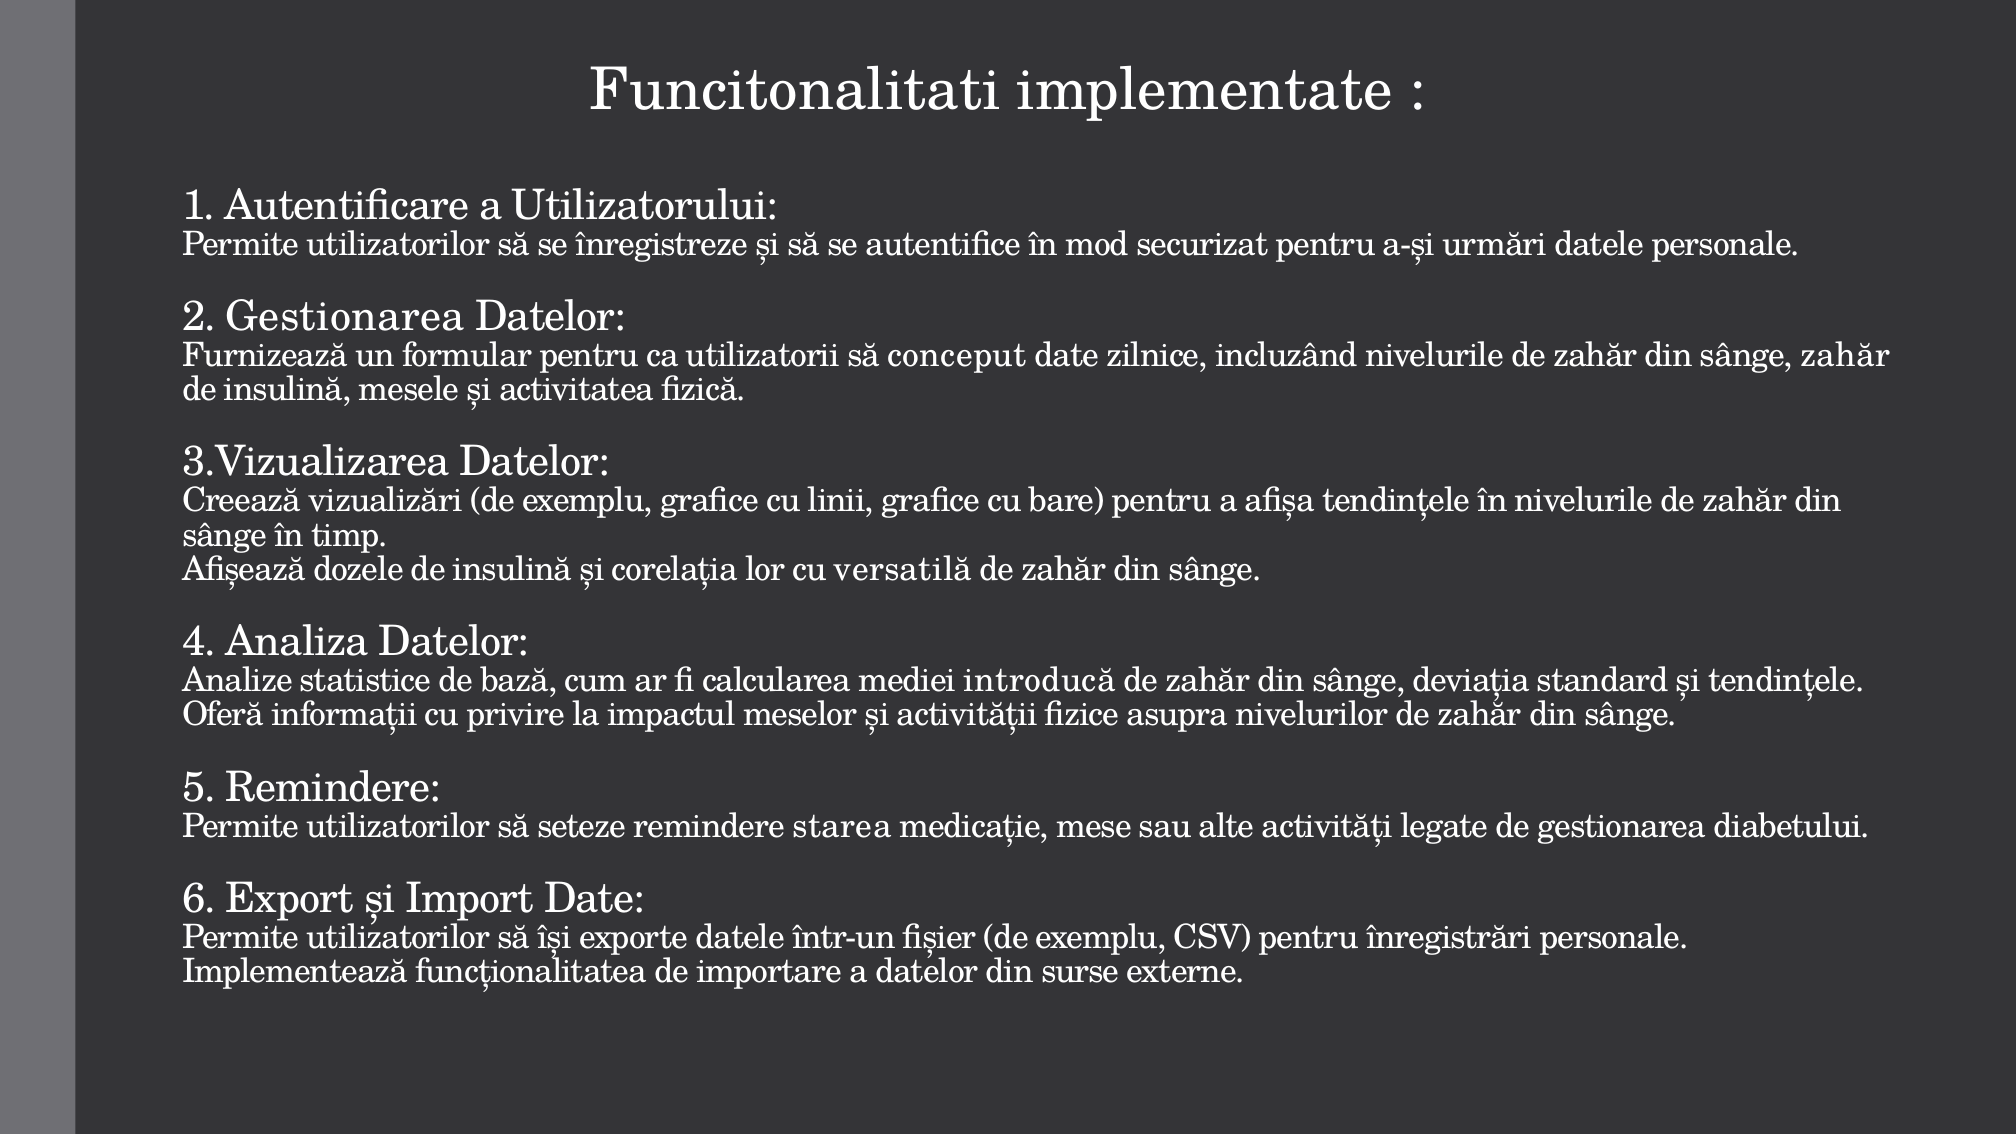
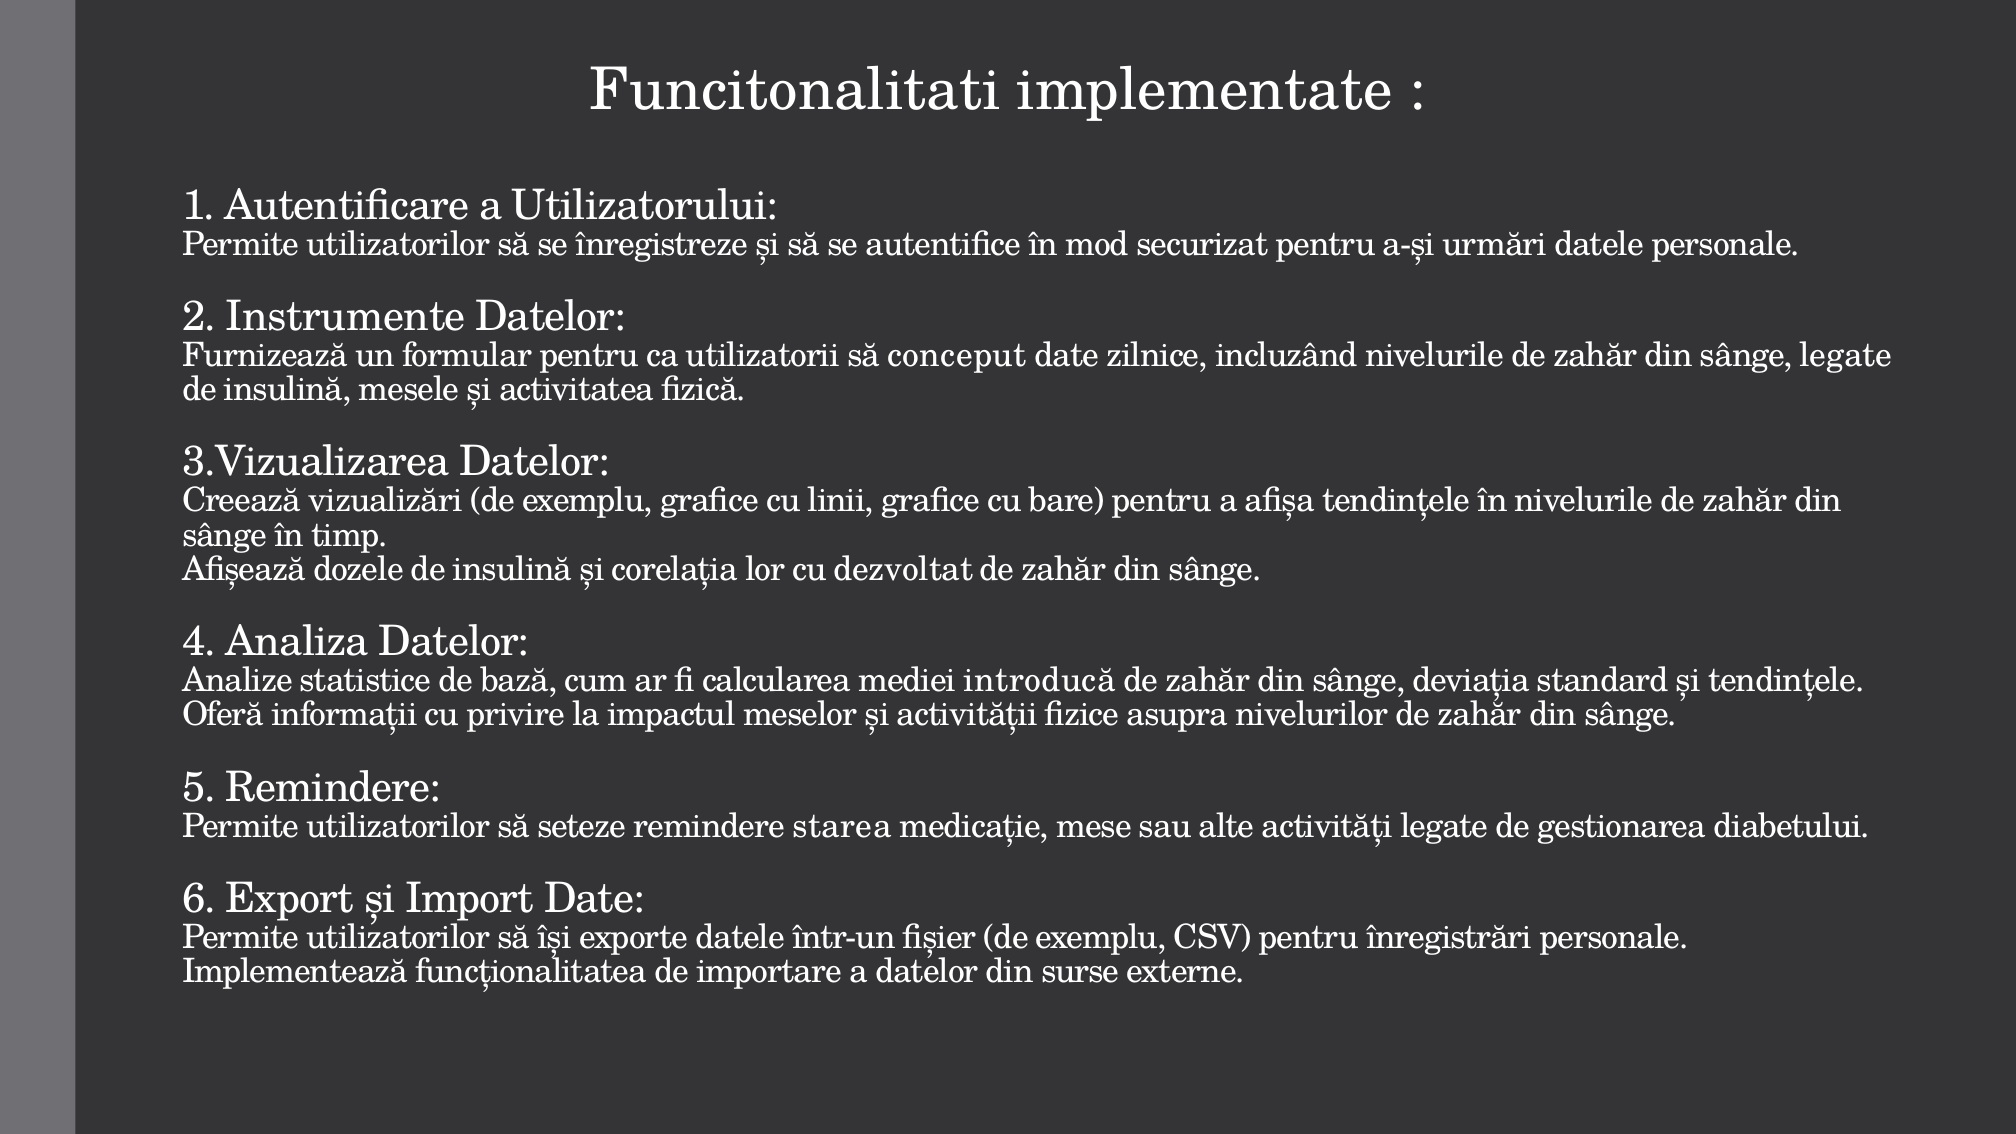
2 Gestionarea: Gestionarea -> Instrumente
sânge zahăr: zahăr -> legate
versatilă: versatilă -> dezvoltat
